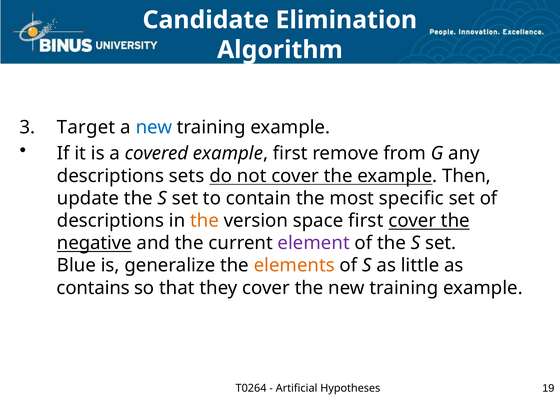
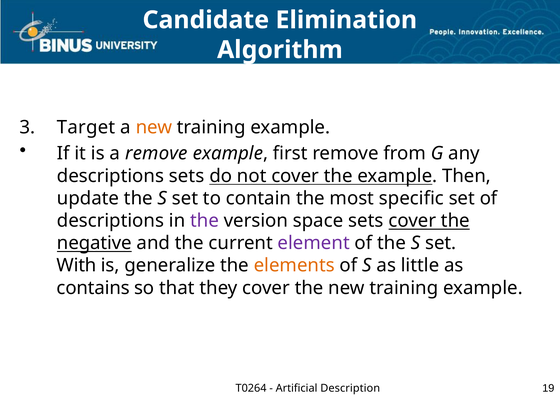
new at (154, 127) colour: blue -> orange
a covered: covered -> remove
the at (205, 221) colour: orange -> purple
space first: first -> sets
Blue: Blue -> With
Hypotheses: Hypotheses -> Description
